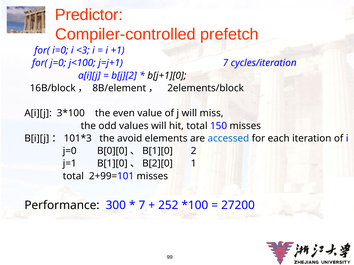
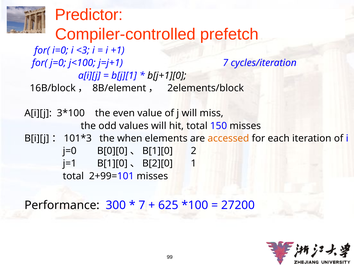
b[j][2: b[j][2 -> b[j][1
avoid: avoid -> when
accessed colour: blue -> orange
252: 252 -> 625
